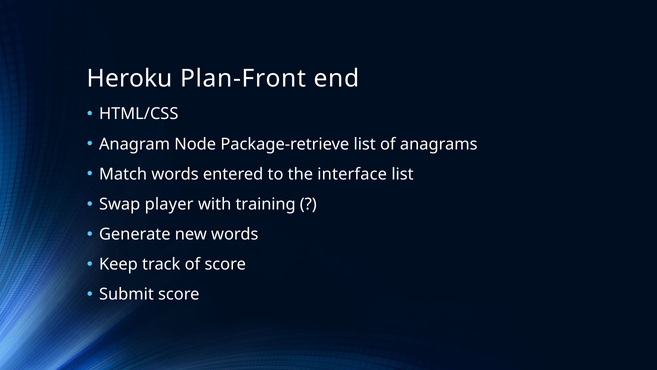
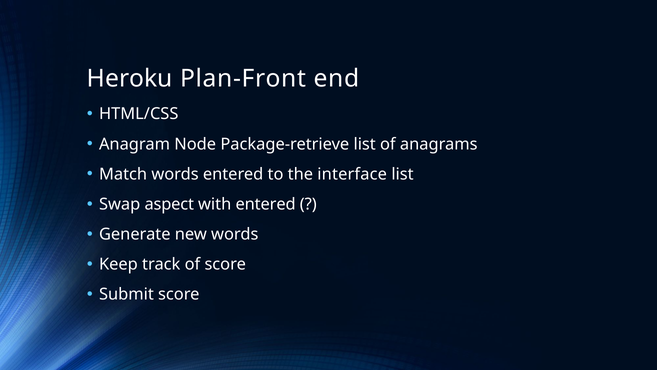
player: player -> aspect
with training: training -> entered
